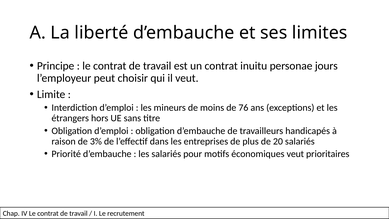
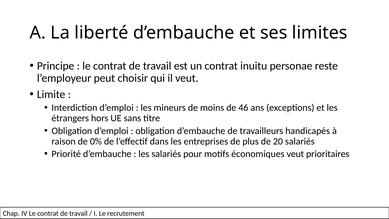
jours: jours -> reste
76: 76 -> 46
3%: 3% -> 0%
